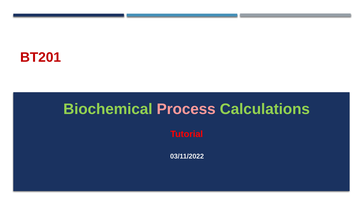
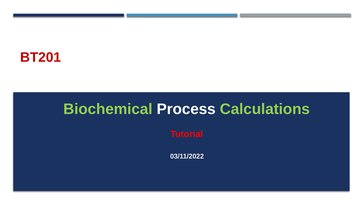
Process colour: pink -> white
